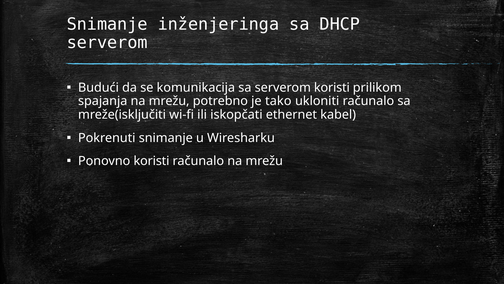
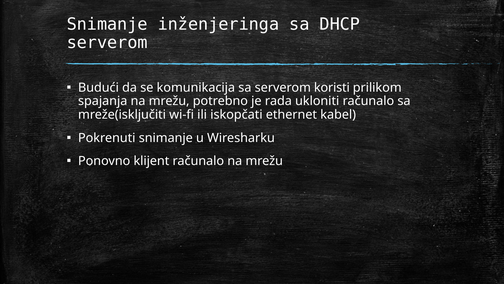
tako: tako -> rada
Ponovno koristi: koristi -> klijent
